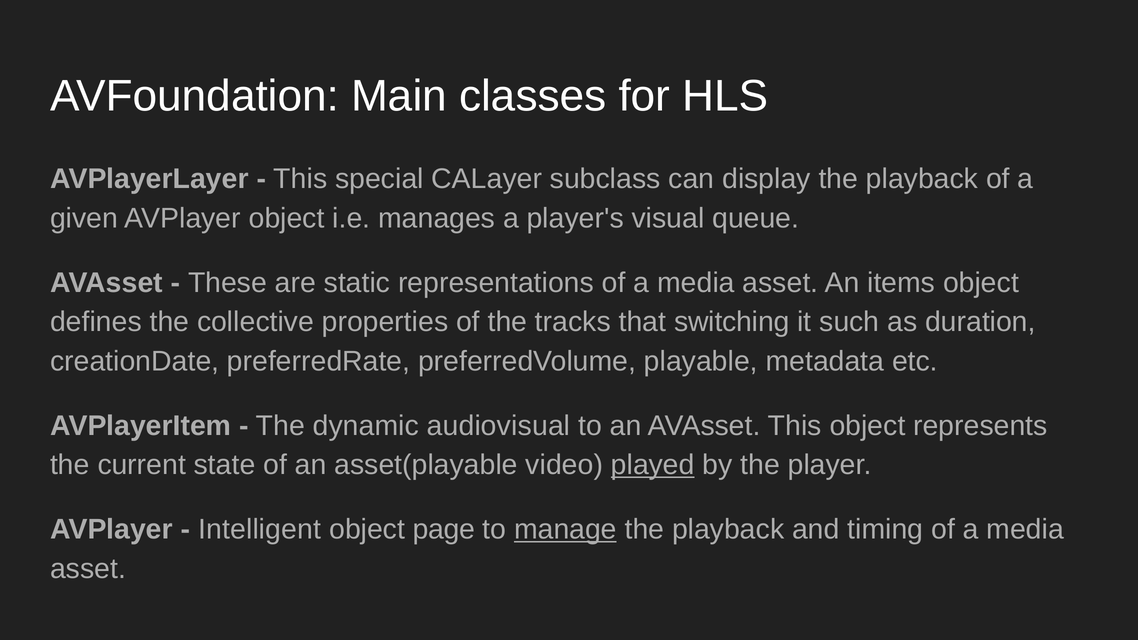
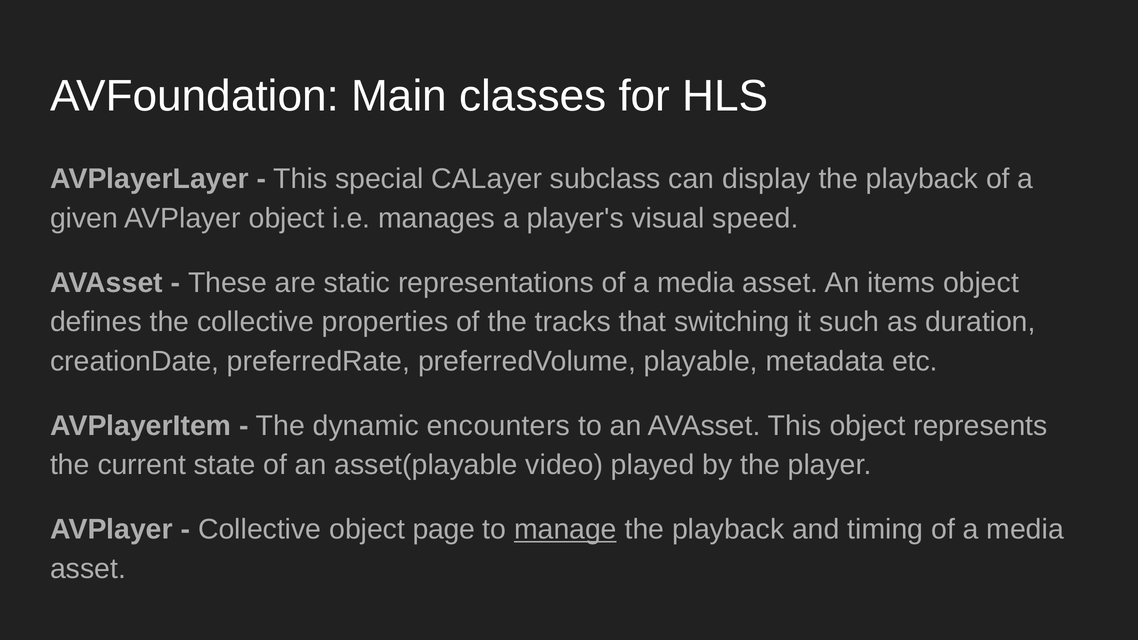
queue: queue -> speed
audiovisual: audiovisual -> encounters
played underline: present -> none
Intelligent at (260, 530): Intelligent -> Collective
